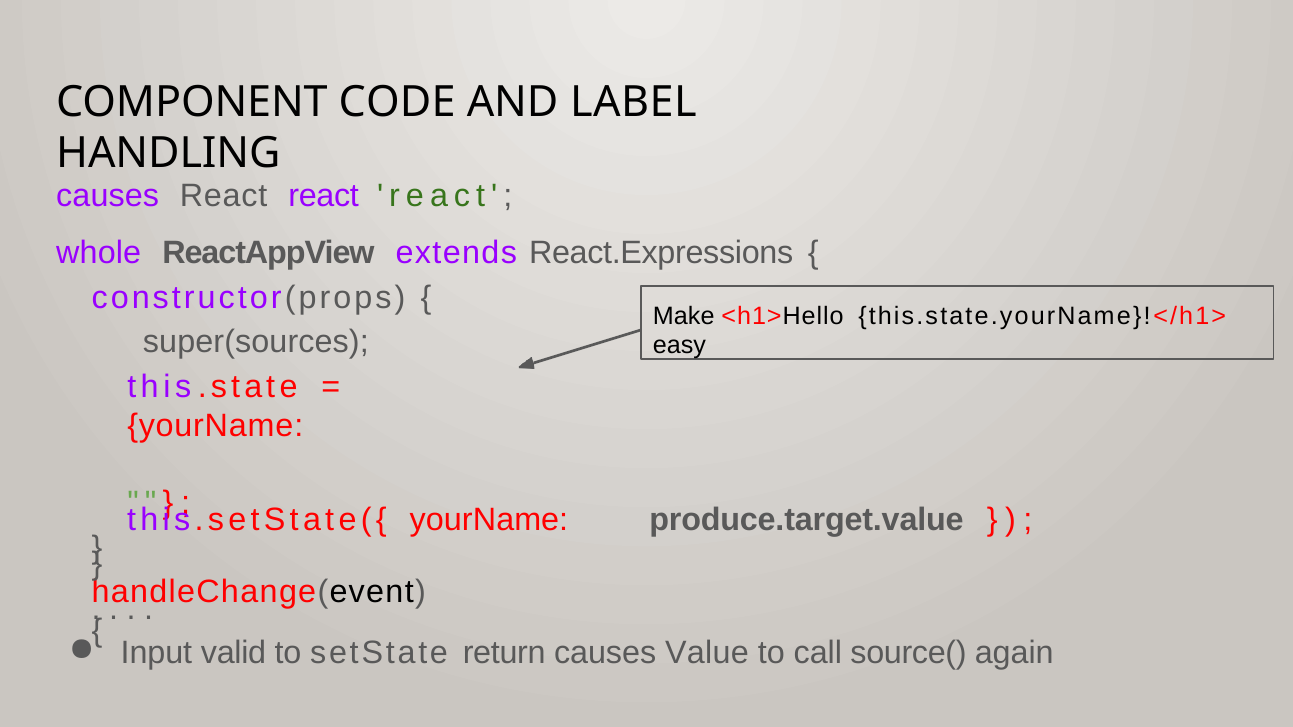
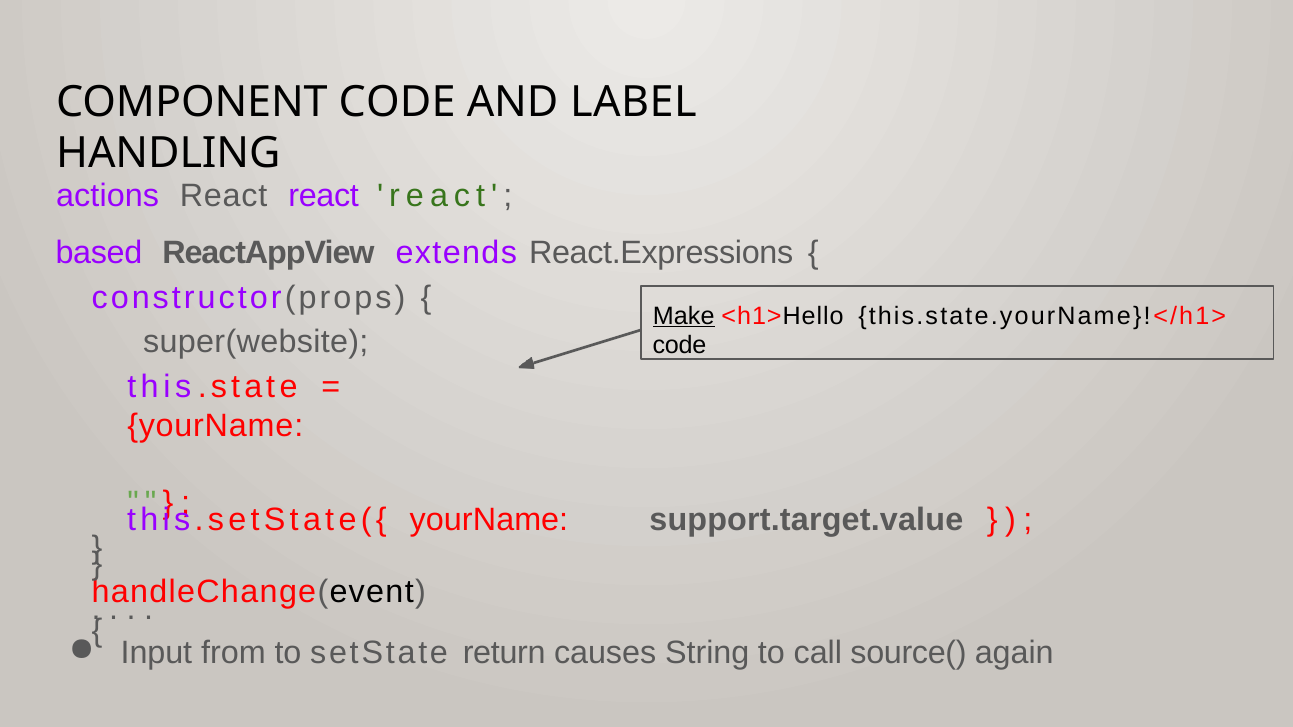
causes at (108, 195): causes -> actions
whole: whole -> based
Make underline: none -> present
super(sources: super(sources -> super(website
easy at (679, 346): easy -> code
produce.target.value: produce.target.value -> support.target.value
valid: valid -> from
Value: Value -> String
